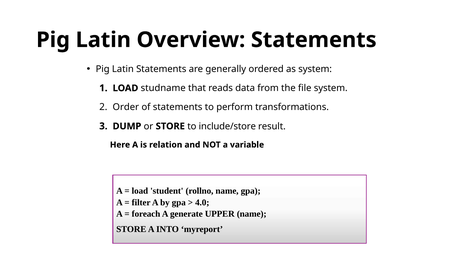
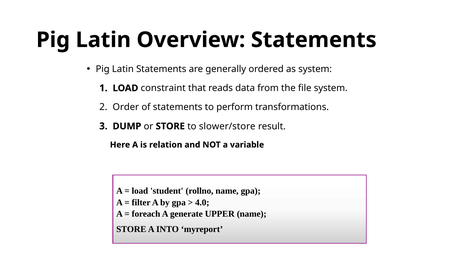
studname: studname -> constraint
include/store: include/store -> slower/store
